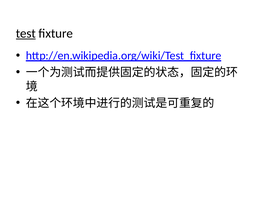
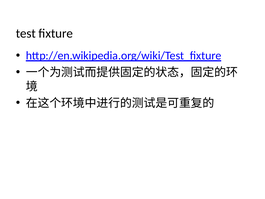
test underline: present -> none
